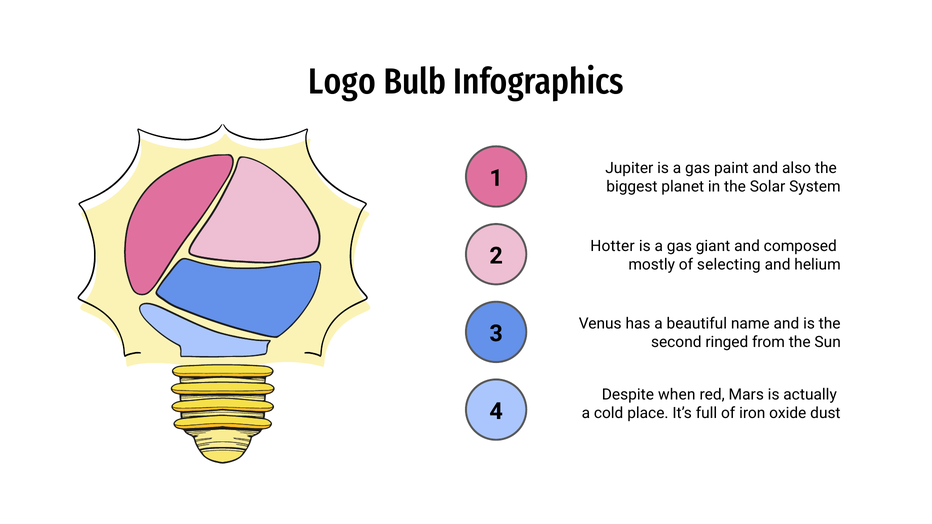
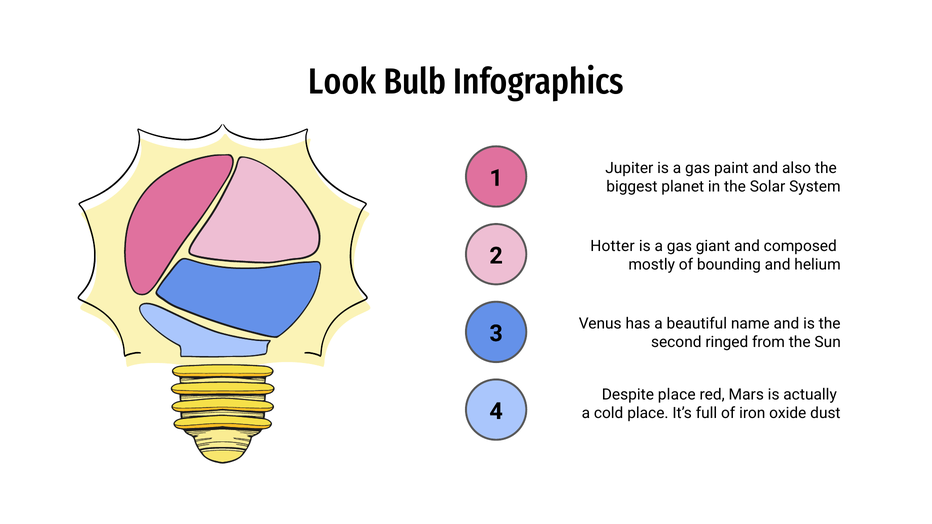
Logo: Logo -> Look
selecting: selecting -> bounding
Despite when: when -> place
